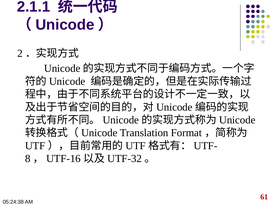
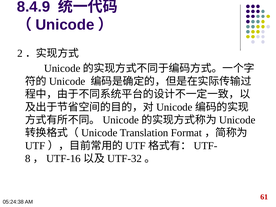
2.1.1: 2.1.1 -> 8.4.9
